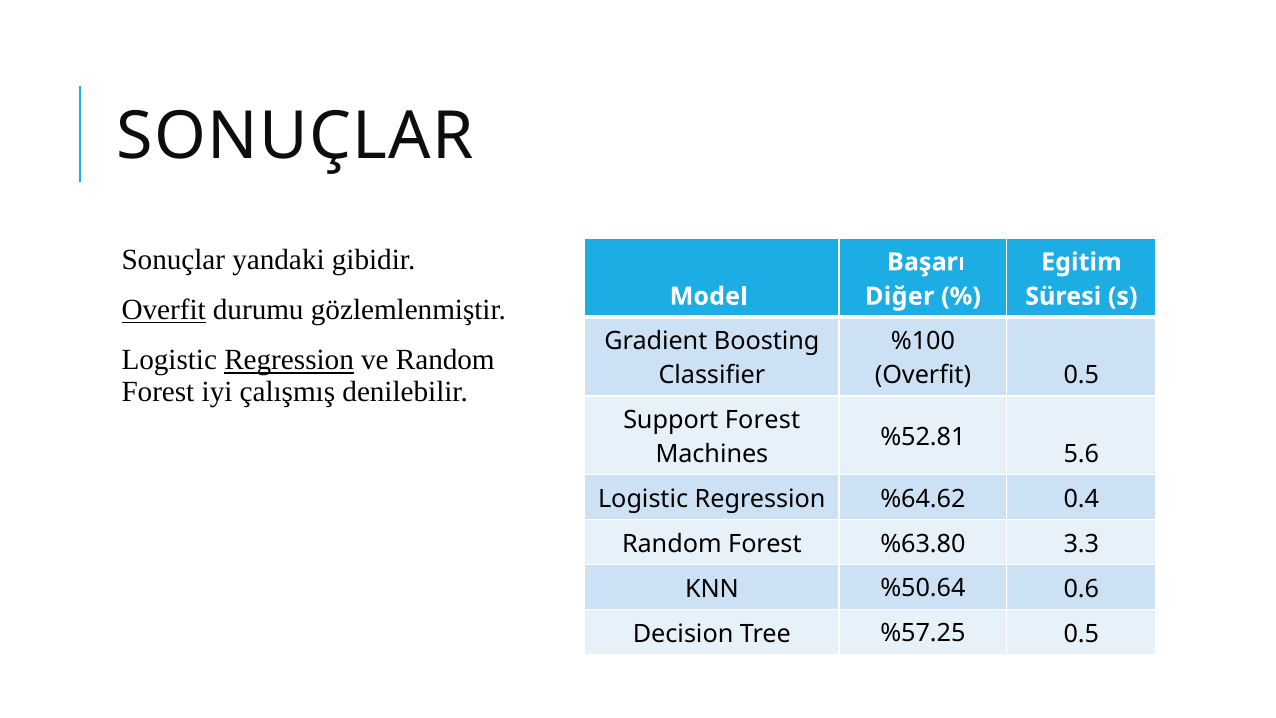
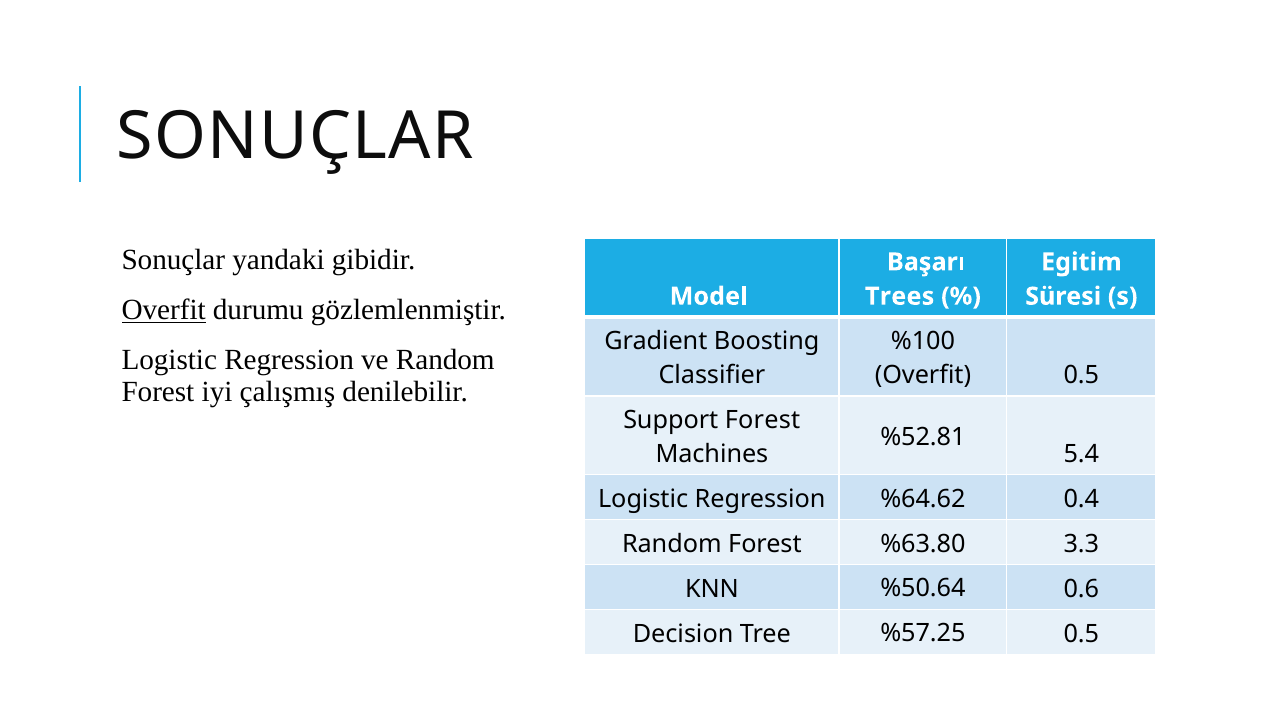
Diğer: Diğer -> Trees
Regression at (289, 360) underline: present -> none
5.6: 5.6 -> 5.4
